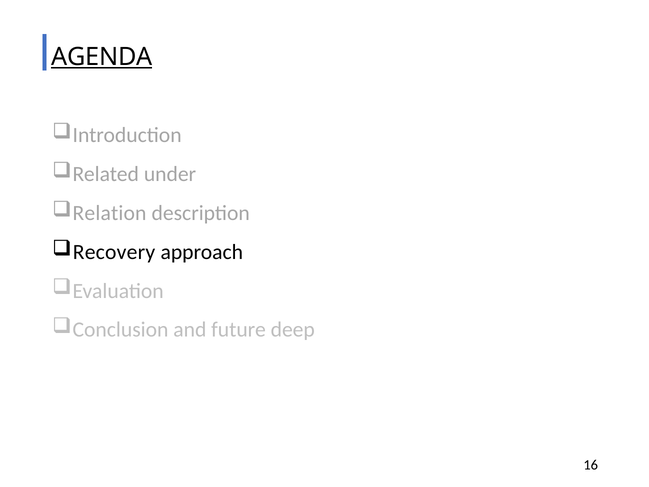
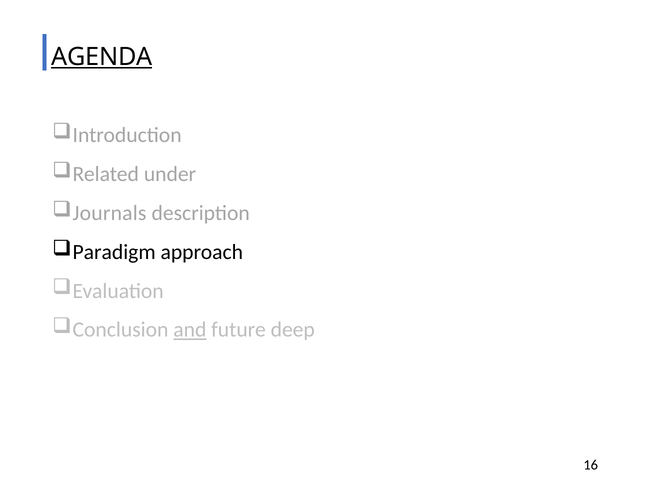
Relation: Relation -> Journals
Recovery: Recovery -> Paradigm
and underline: none -> present
